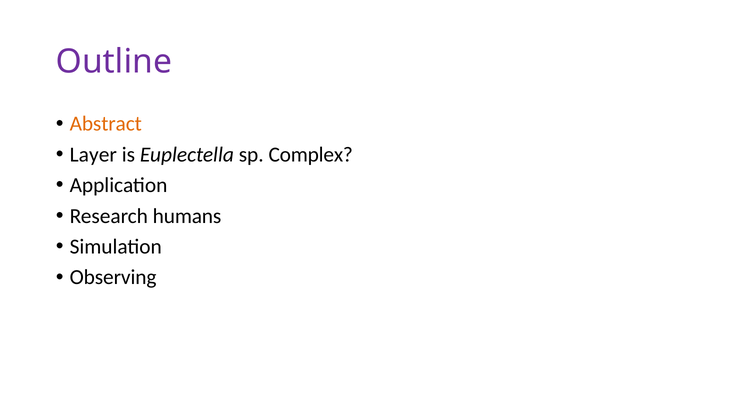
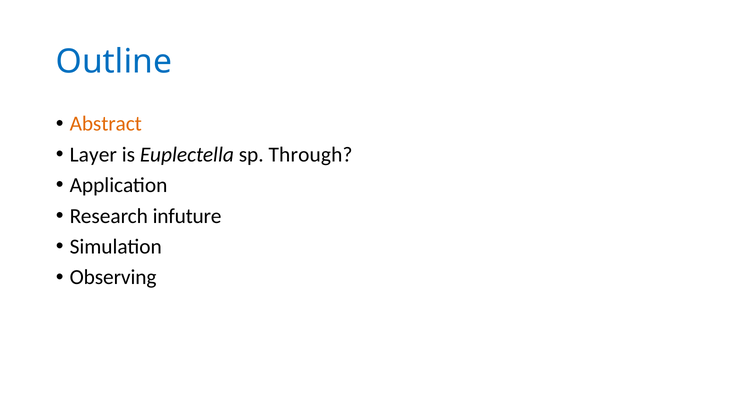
Outline colour: purple -> blue
Complex: Complex -> Through
humans: humans -> infuture
